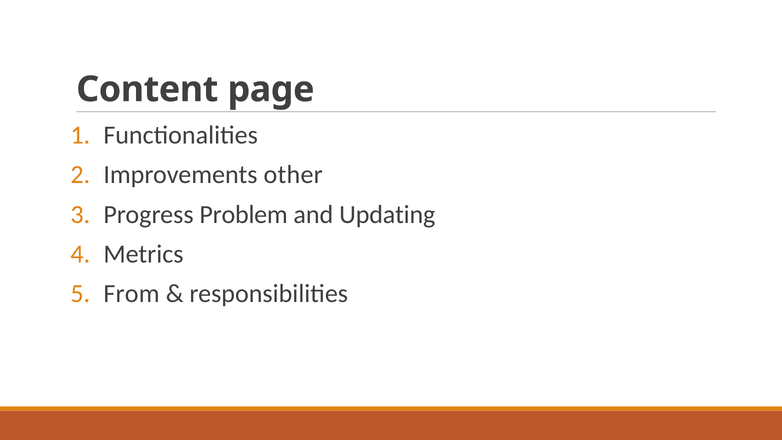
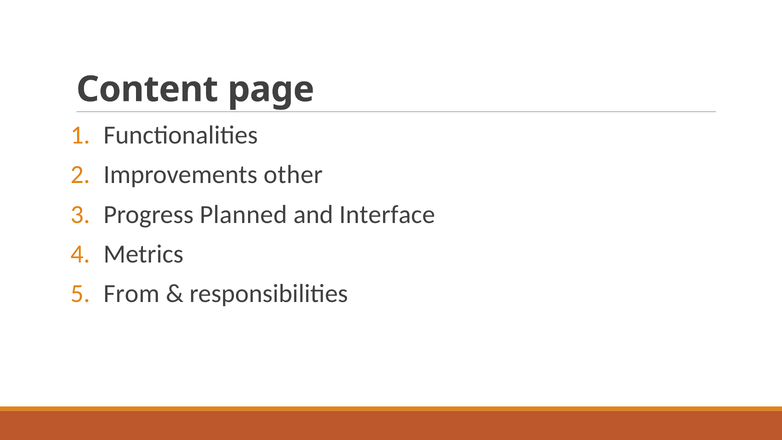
Problem: Problem -> Planned
Updating: Updating -> Interface
